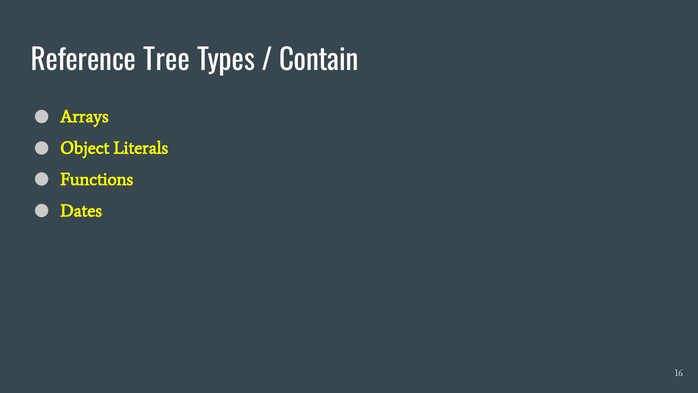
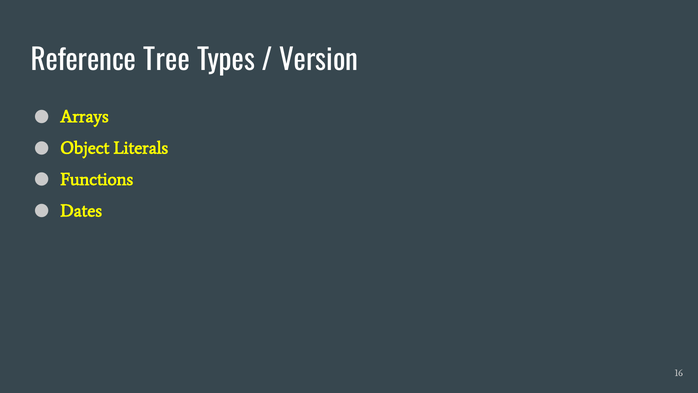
Contain: Contain -> Version
